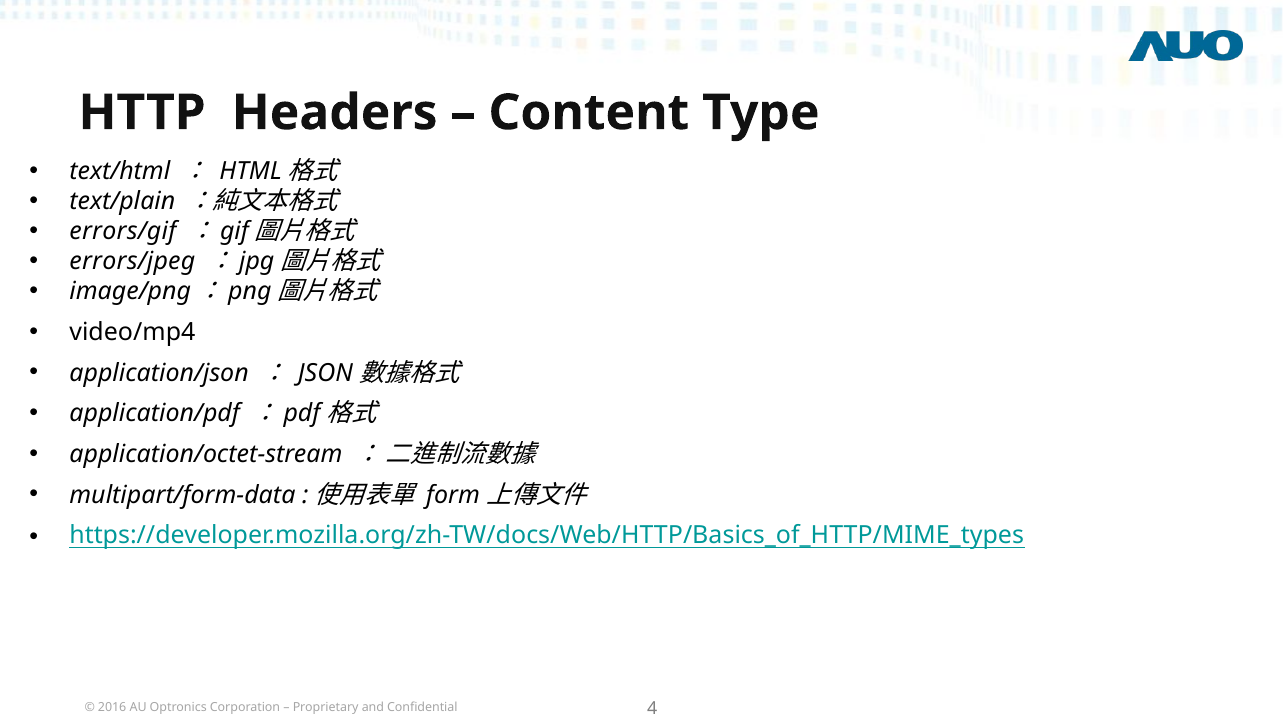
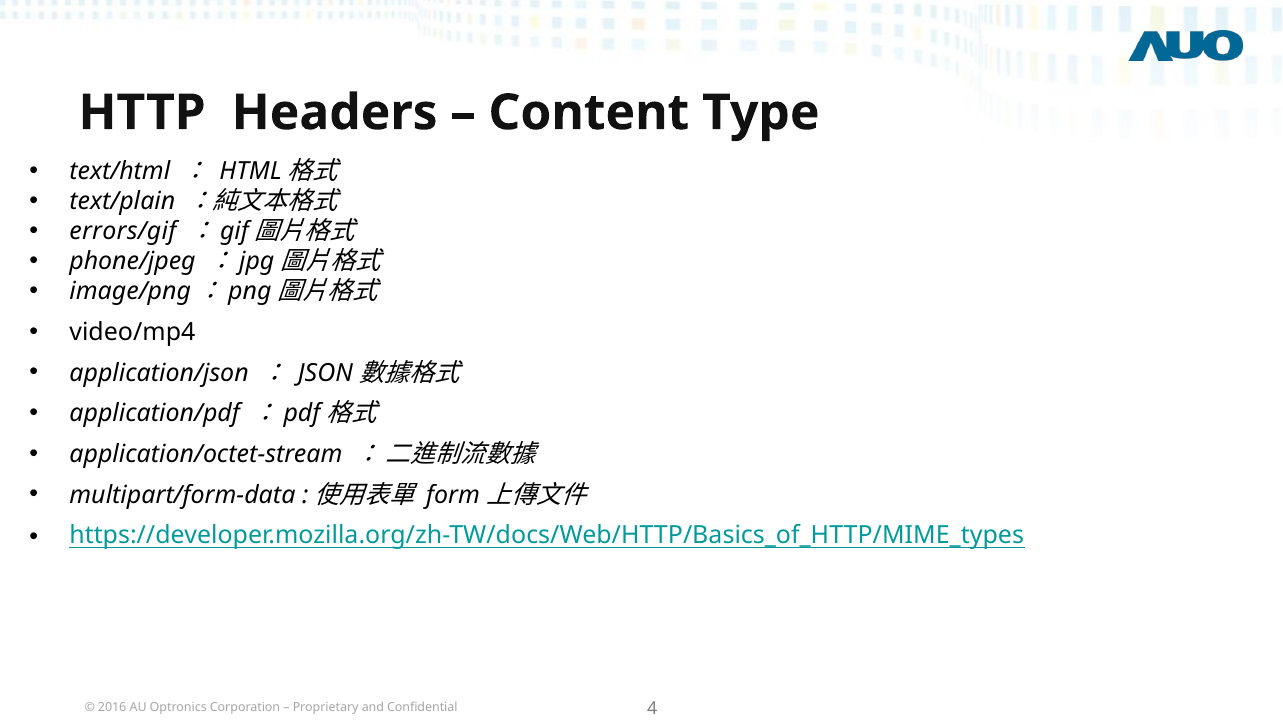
errors/jpeg: errors/jpeg -> phone/jpeg
